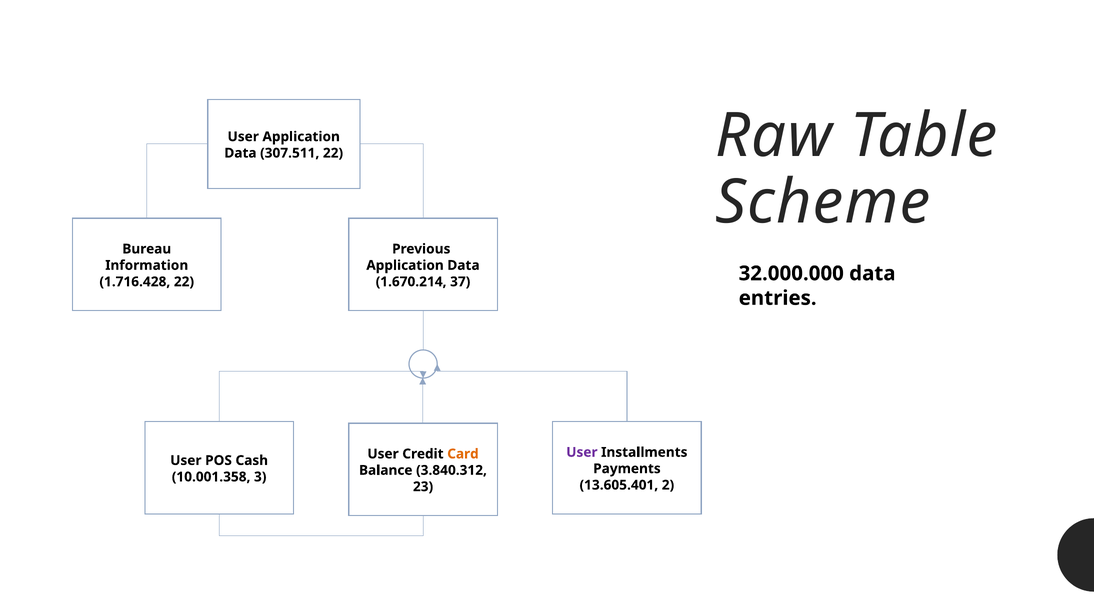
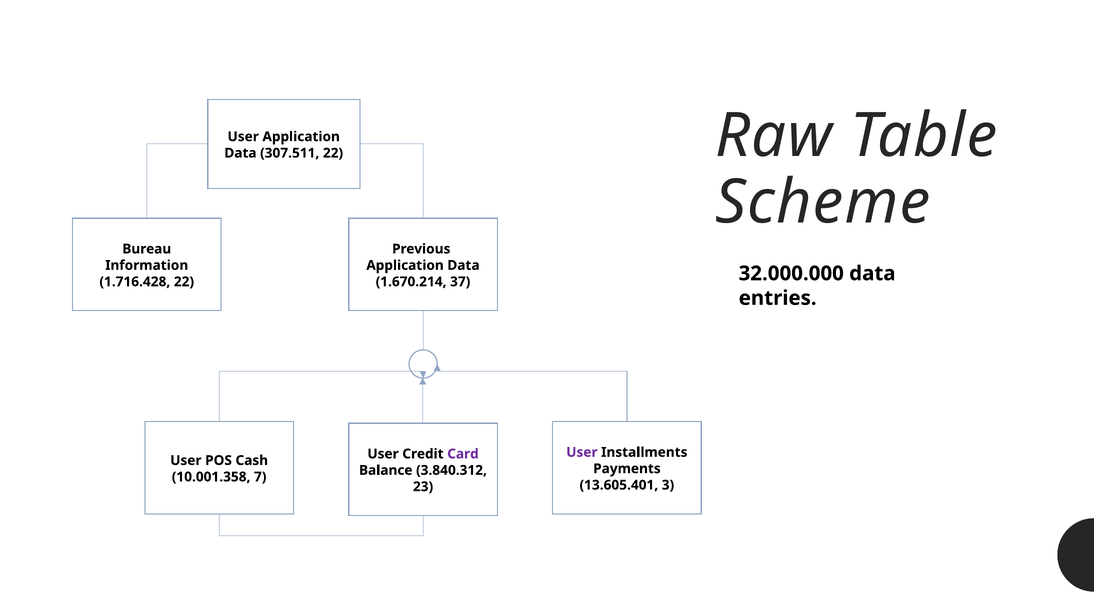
Card colour: orange -> purple
3: 3 -> 7
2: 2 -> 3
